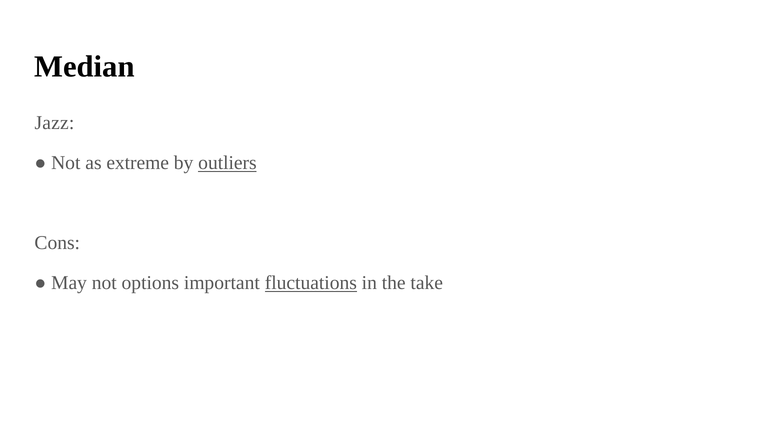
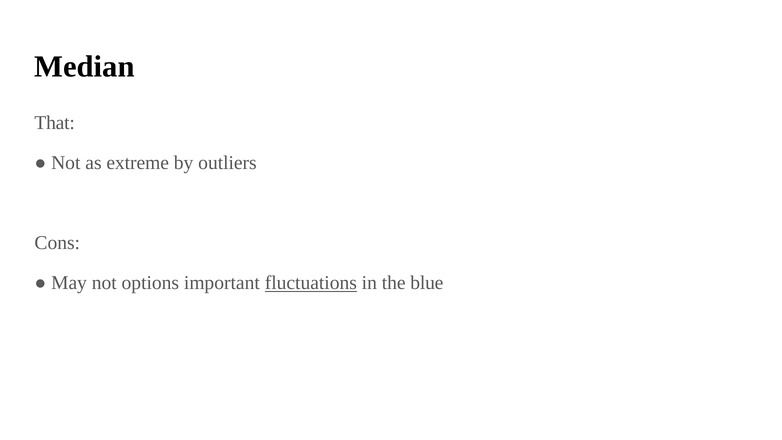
Jazz: Jazz -> That
outliers underline: present -> none
take: take -> blue
